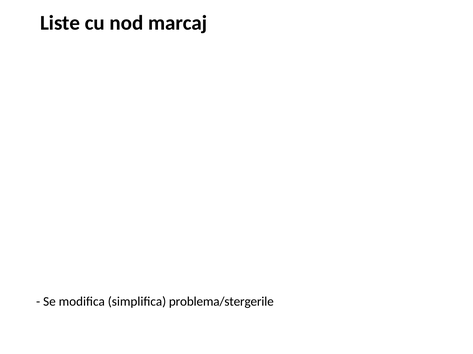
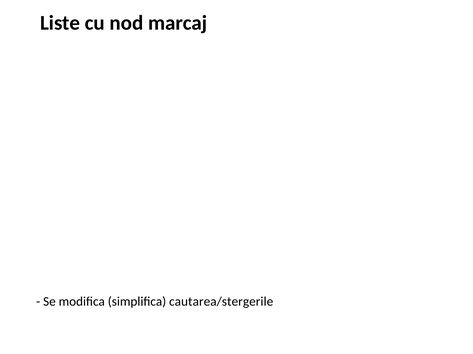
problema/stergerile: problema/stergerile -> cautarea/stergerile
